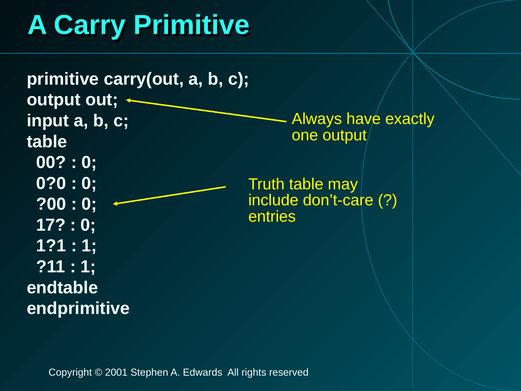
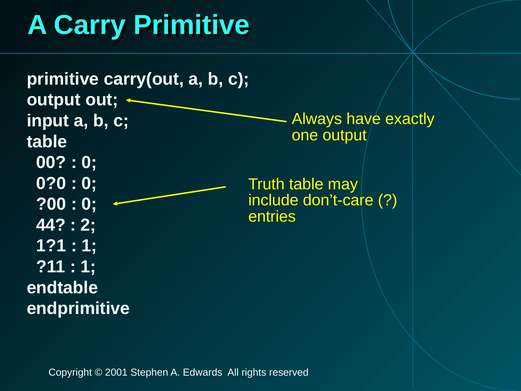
17: 17 -> 44
0 at (88, 225): 0 -> 2
